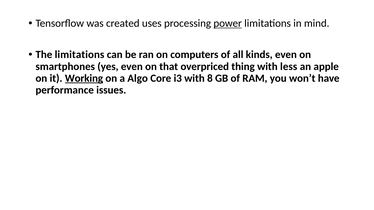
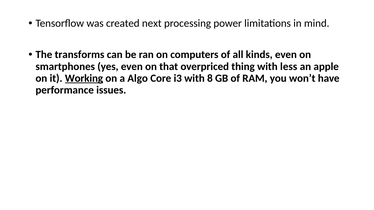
uses: uses -> next
power underline: present -> none
The limitations: limitations -> transforms
